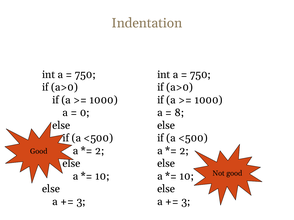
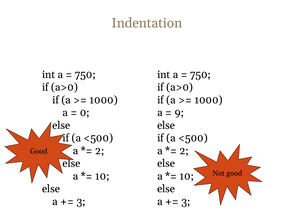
8: 8 -> 9
